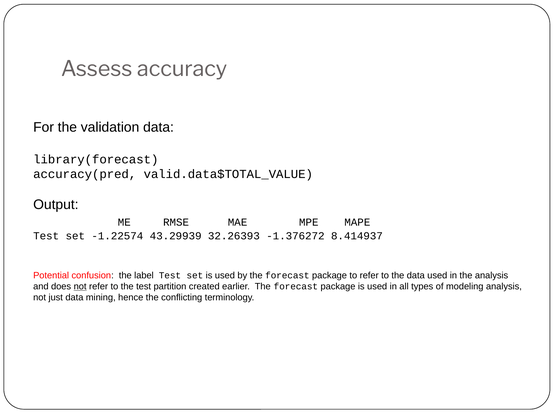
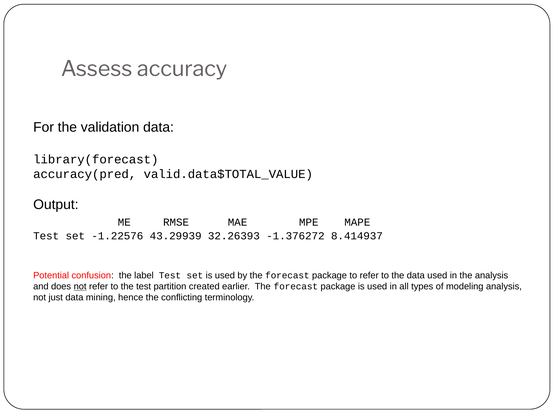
-1.22574: -1.22574 -> -1.22576
